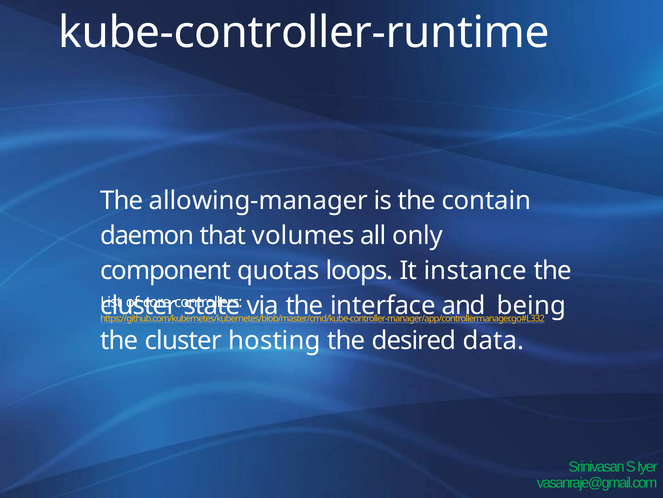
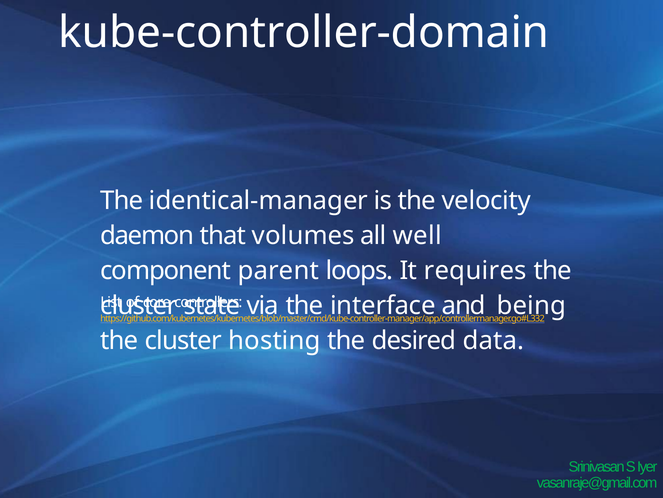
kube-controller-runtime: kube-controller-runtime -> kube-controller-domain
allowing-manager: allowing-manager -> identical-manager
contain: contain -> velocity
only: only -> well
quotas: quotas -> parent
instance: instance -> requires
